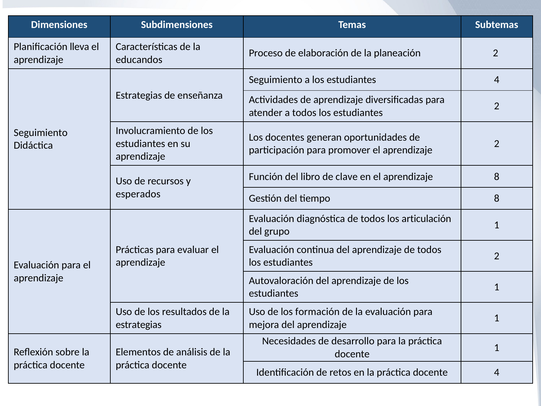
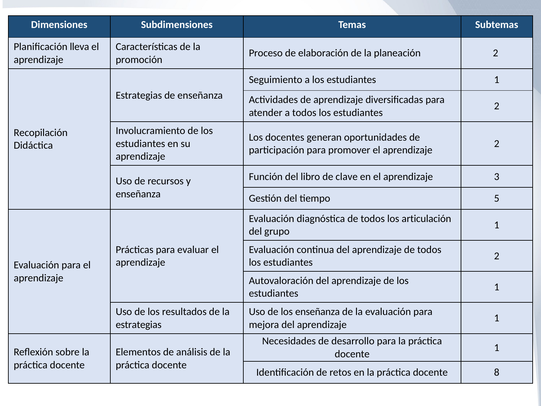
educandos: educandos -> promoción
a los estudiantes 4: 4 -> 1
Seguimiento at (41, 133): Seguimiento -> Recopilación
aprendizaje 8: 8 -> 3
esperados at (138, 194): esperados -> enseñanza
tiempo 8: 8 -> 5
los formación: formación -> enseñanza
docente 4: 4 -> 8
